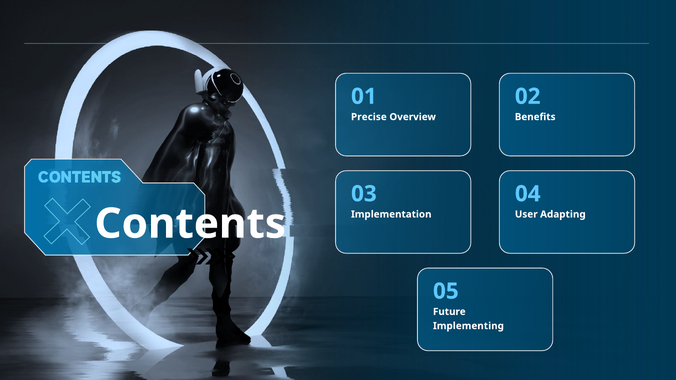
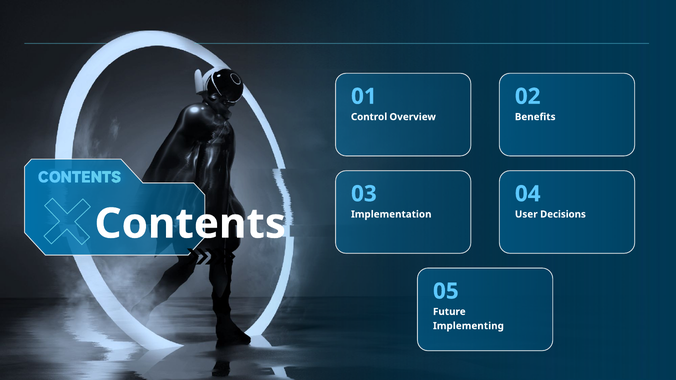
Precise: Precise -> Control
Adapting: Adapting -> Decisions
